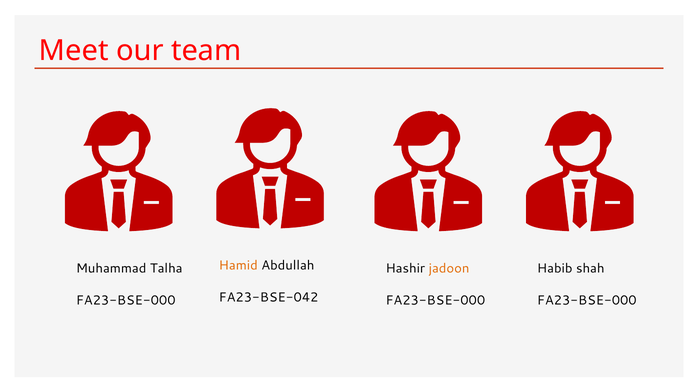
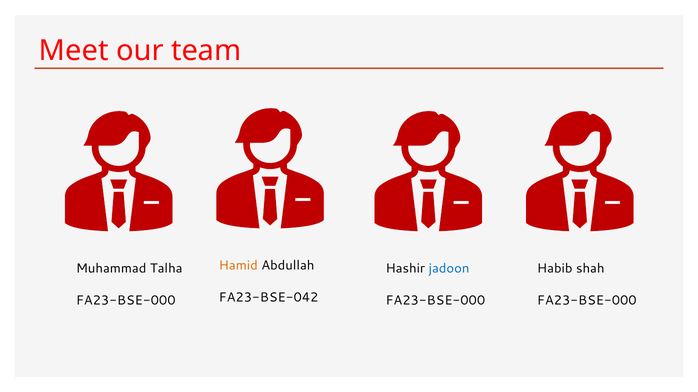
jadoon colour: orange -> blue
